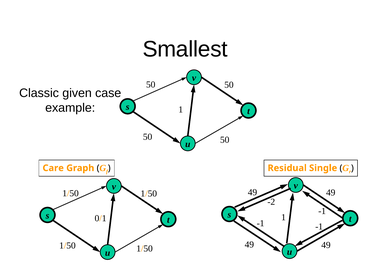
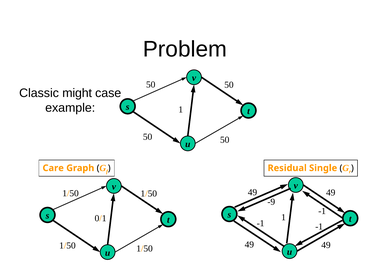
Smallest: Smallest -> Problem
given: given -> might
-2: -2 -> -9
